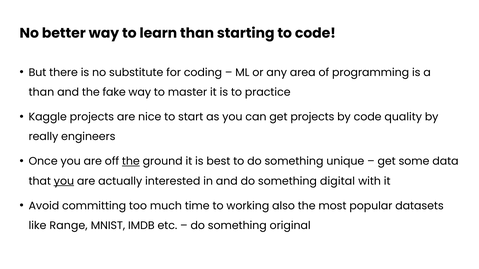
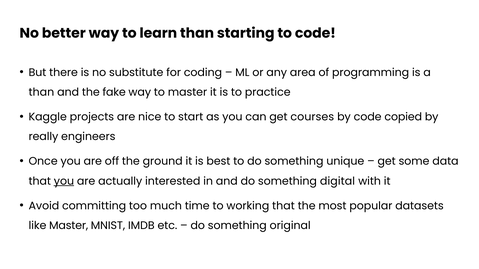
get projects: projects -> courses
quality: quality -> copied
the at (131, 162) underline: present -> none
working also: also -> that
like Range: Range -> Master
